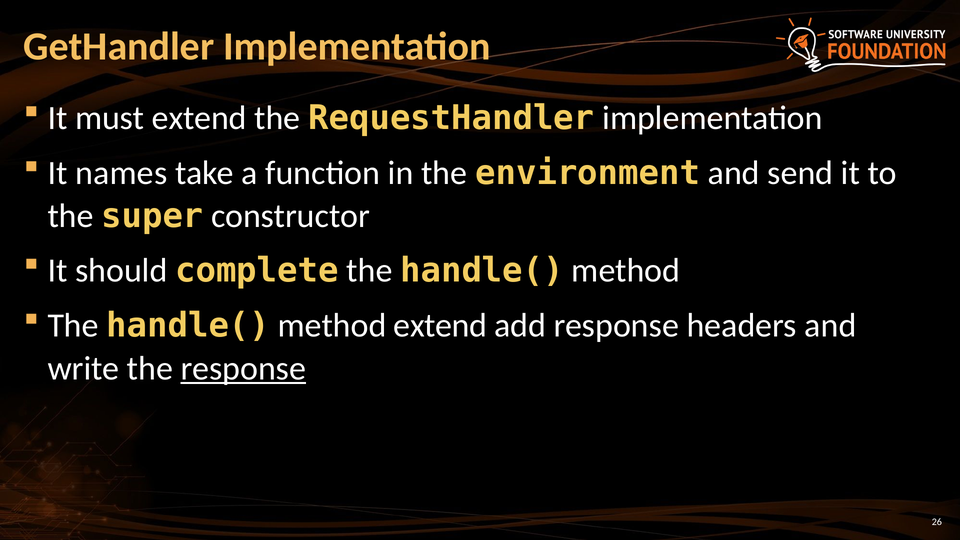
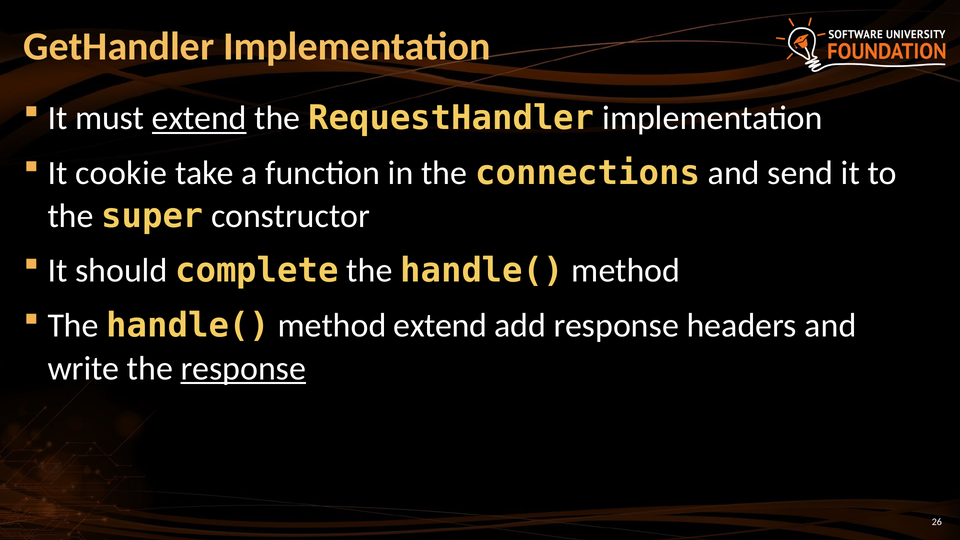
extend at (199, 118) underline: none -> present
names: names -> cookie
environment: environment -> connections
